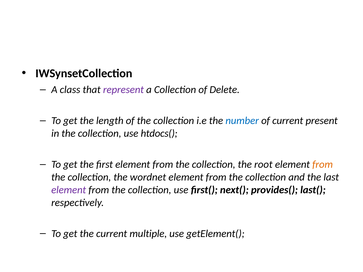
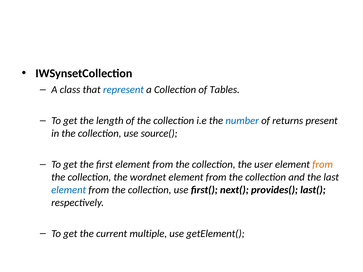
represent colour: purple -> blue
Delete: Delete -> Tables
of current: current -> returns
htdocs(: htdocs( -> source(
root: root -> user
element at (69, 190) colour: purple -> blue
